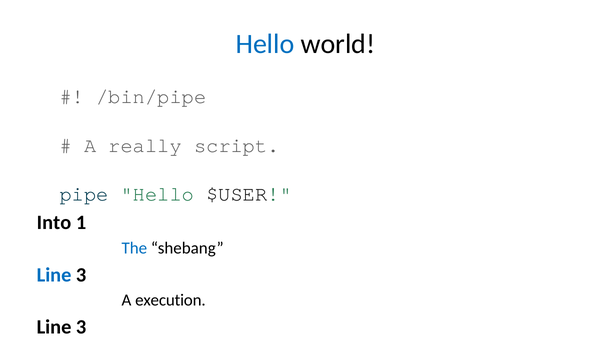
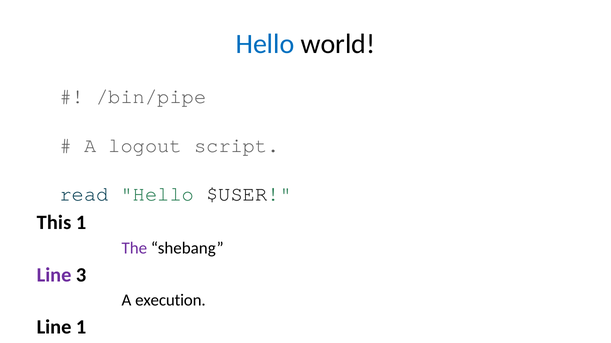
really: really -> logout
pipe: pipe -> read
Into: Into -> This
The at (134, 249) colour: blue -> purple
Line at (54, 275) colour: blue -> purple
3 at (81, 328): 3 -> 1
